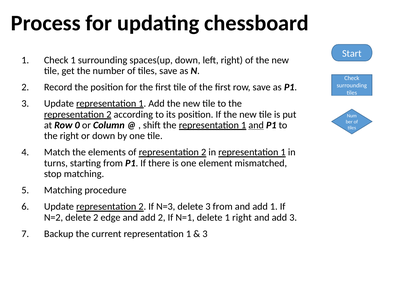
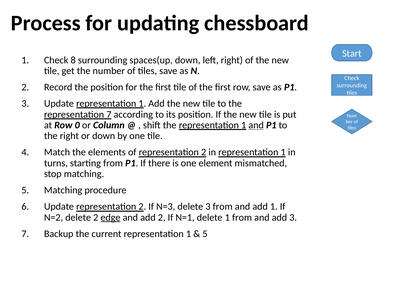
Check 1: 1 -> 8
2 at (109, 115): 2 -> 7
edge underline: none -> present
1 right: right -> from
3 at (205, 234): 3 -> 5
